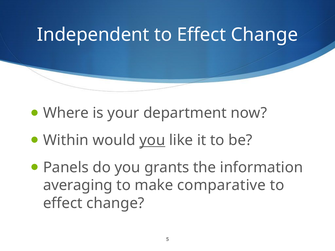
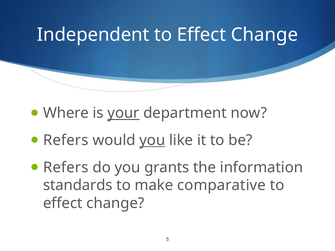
your underline: none -> present
Within at (66, 140): Within -> Refers
Panels at (66, 168): Panels -> Refers
averaging: averaging -> standards
